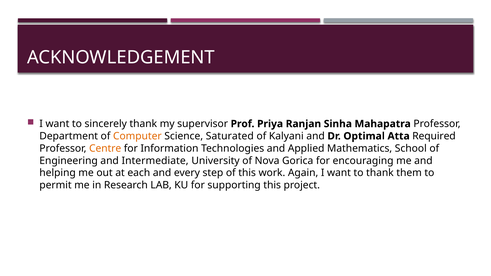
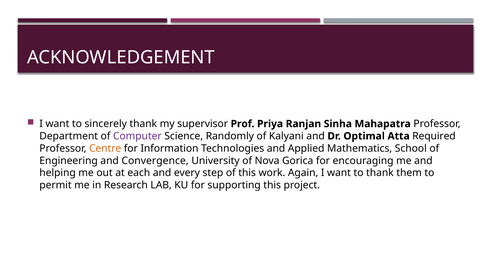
Computer colour: orange -> purple
Saturated: Saturated -> Randomly
Intermediate: Intermediate -> Convergence
